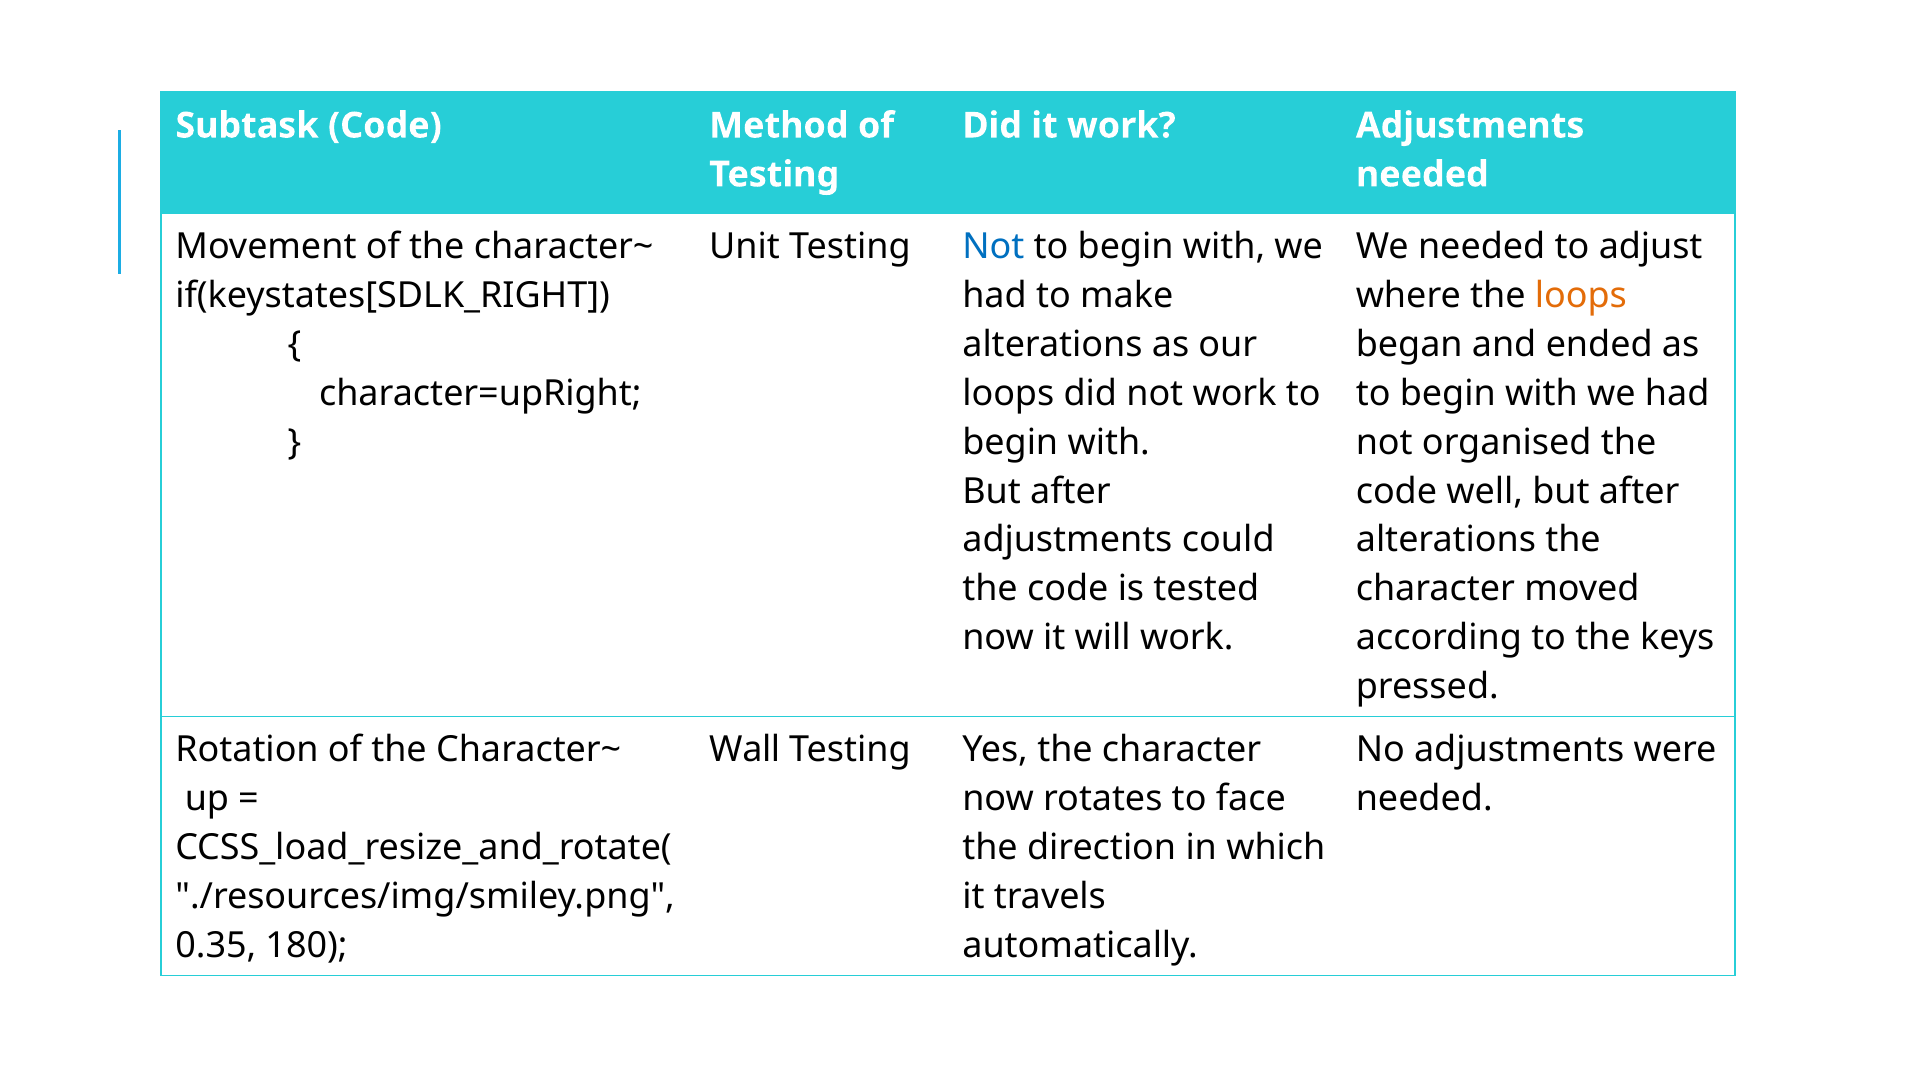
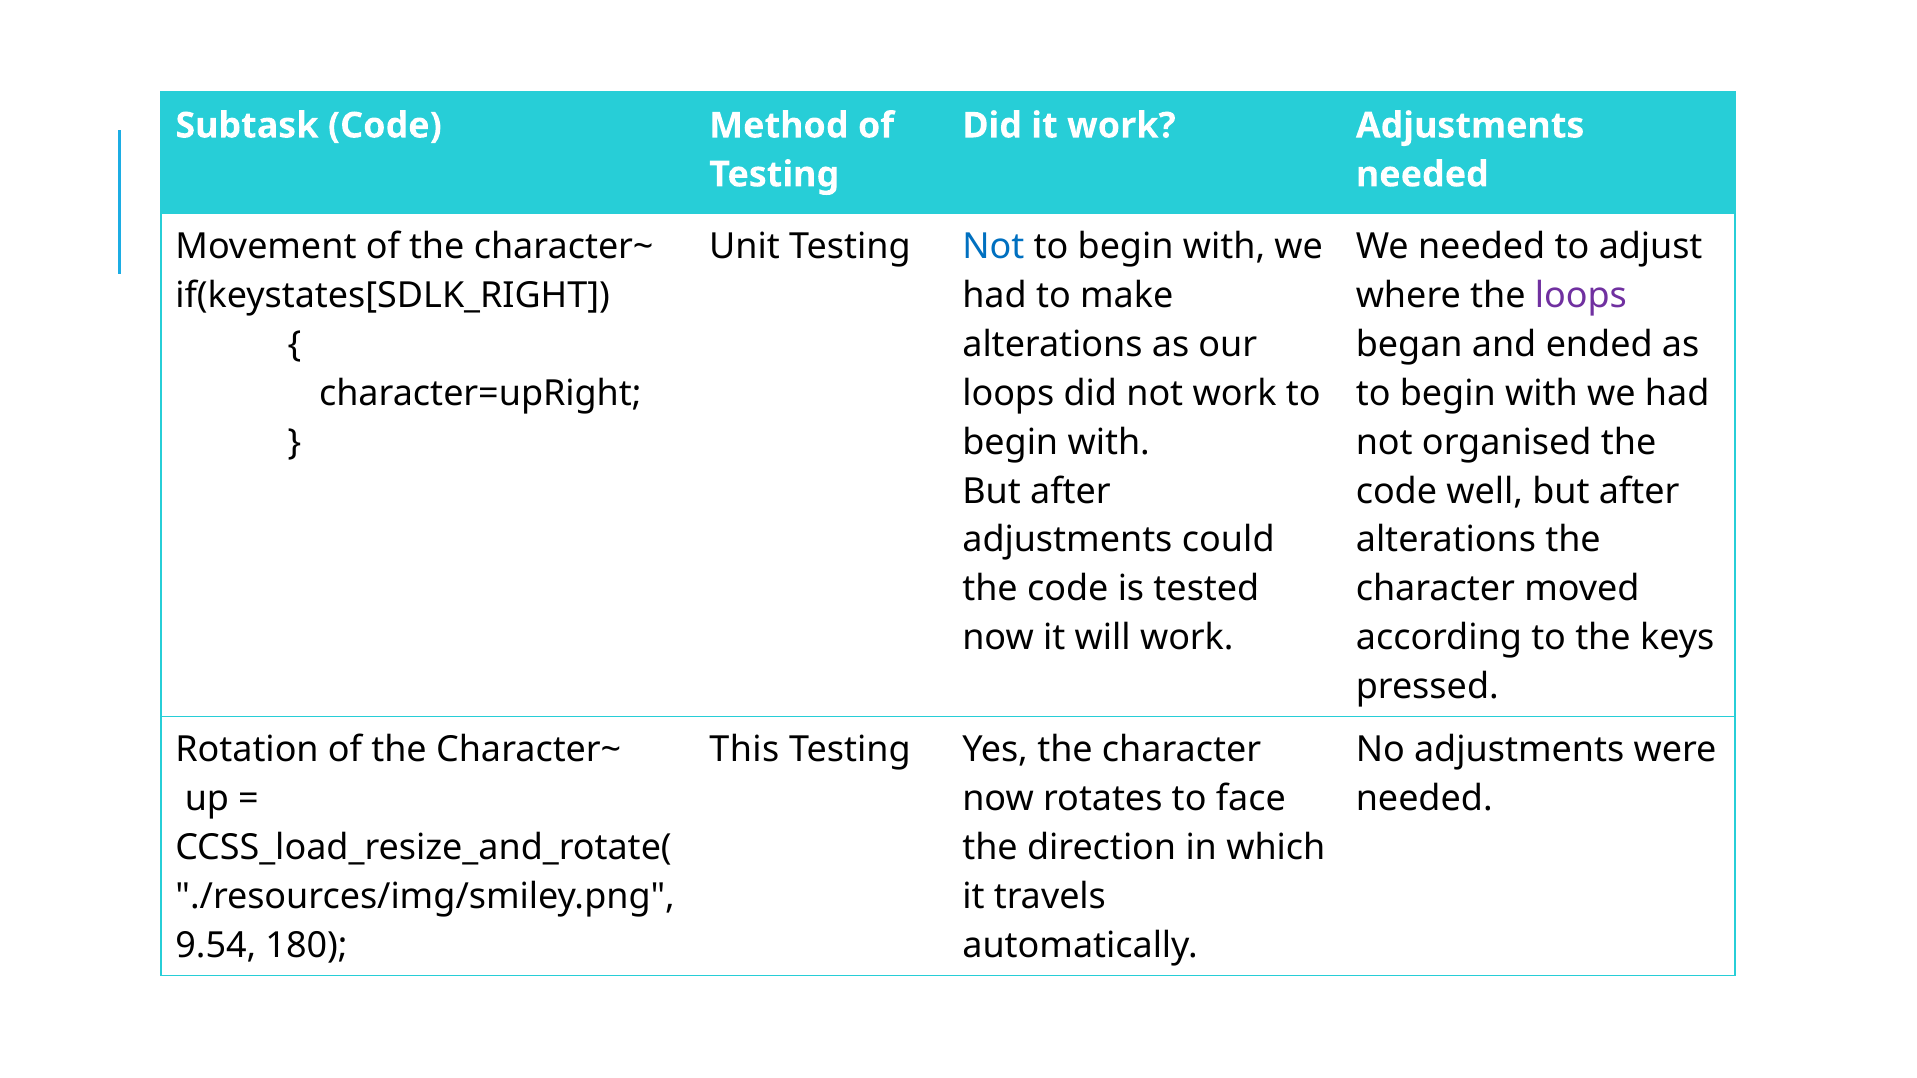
loops at (1581, 296) colour: orange -> purple
Wall: Wall -> This
0.35: 0.35 -> 9.54
